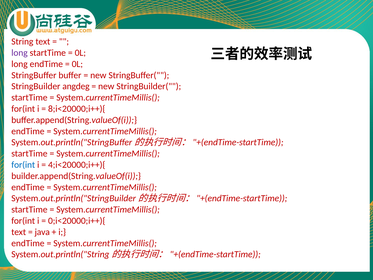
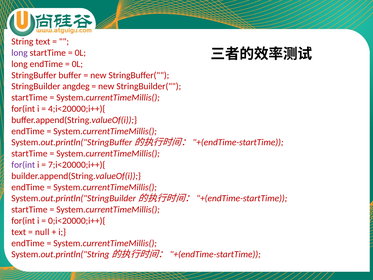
8;i<20000;i++){: 8;i<20000;i++){ -> 4;i<20000;i++){
for(int at (23, 165) colour: blue -> purple
4;i<20000;i++){: 4;i<20000;i++){ -> 7;i<20000;i++){
java: java -> null
